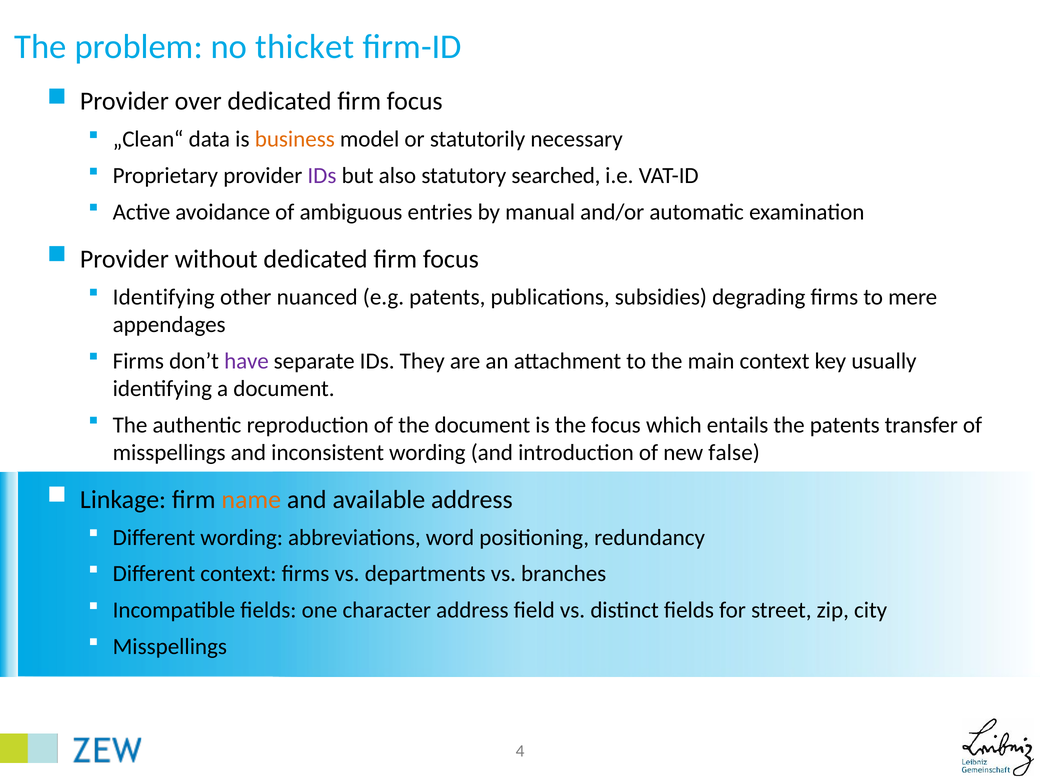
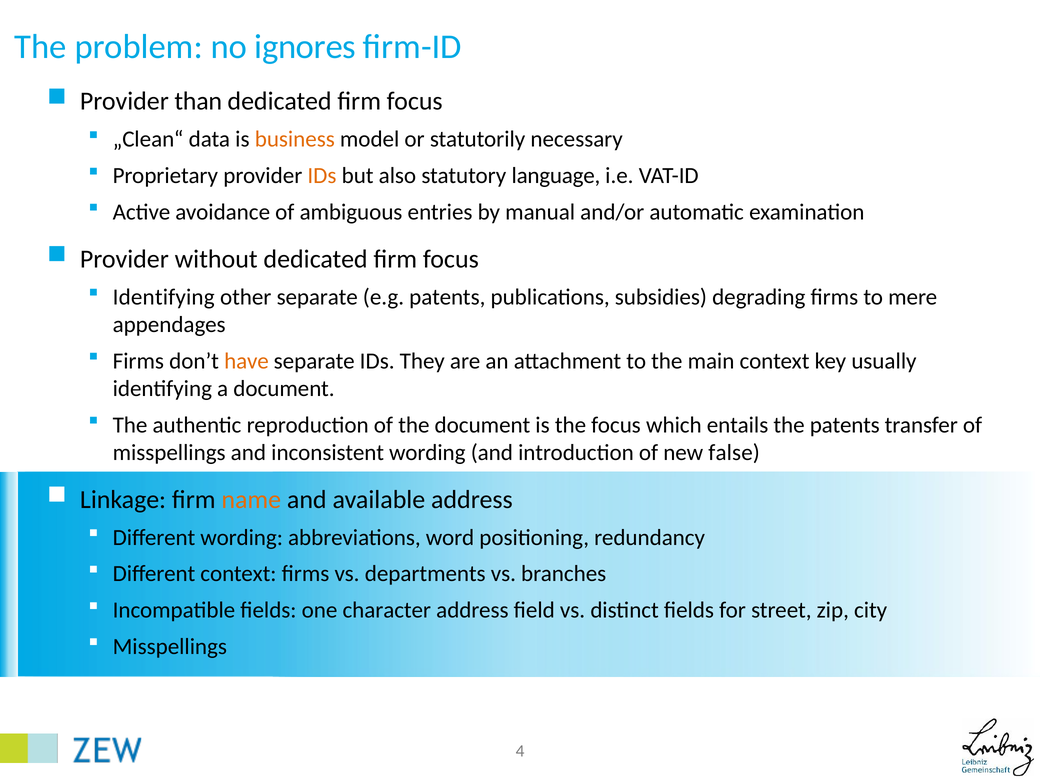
thicket: thicket -> ignores
over: over -> than
IDs at (322, 176) colour: purple -> orange
searched: searched -> language
other nuanced: nuanced -> separate
have colour: purple -> orange
